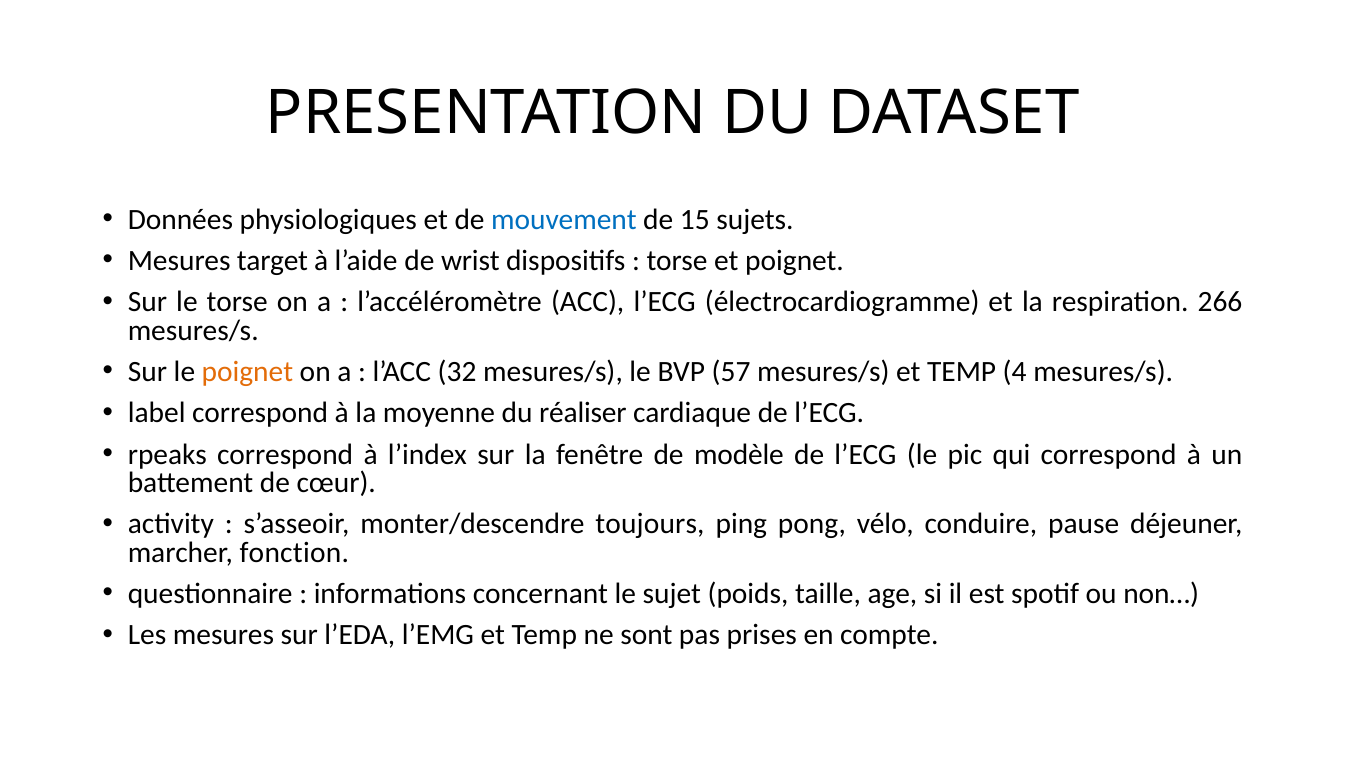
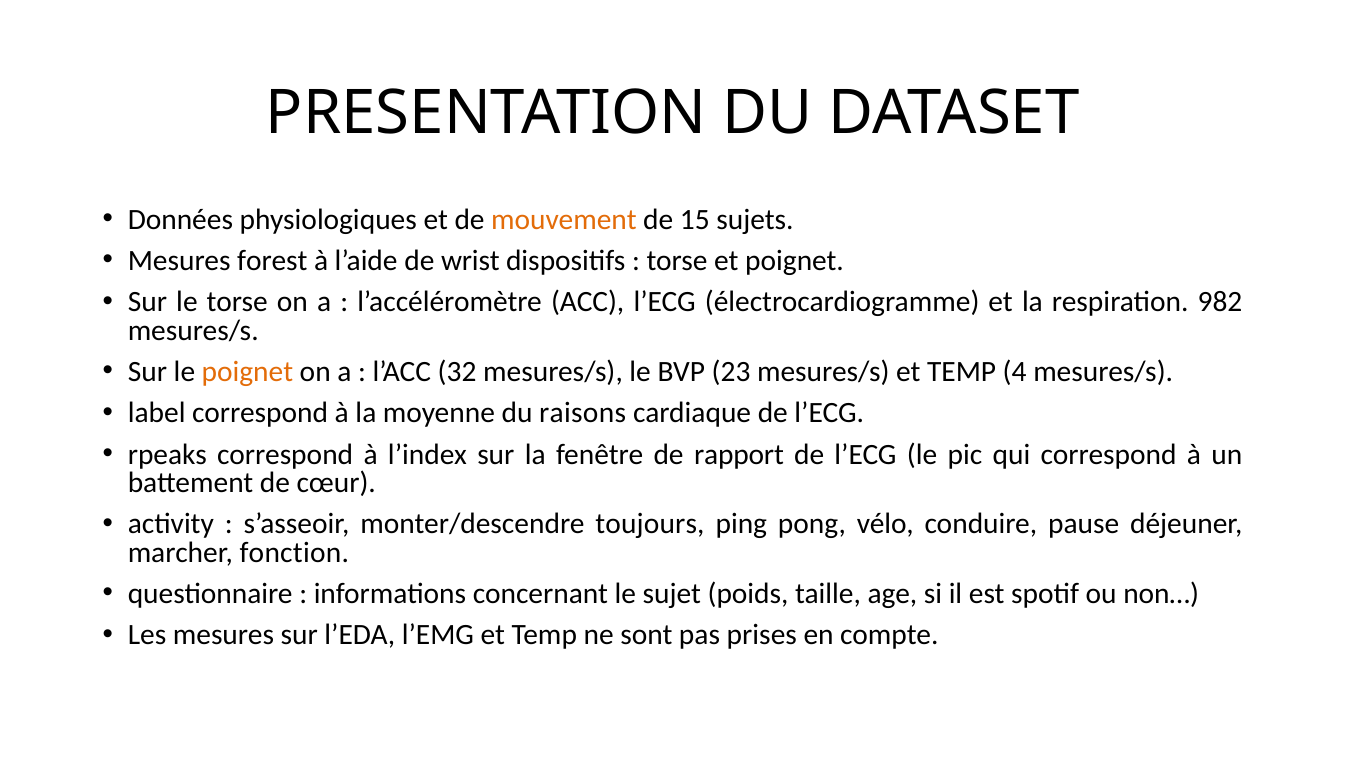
mouvement colour: blue -> orange
target: target -> forest
266: 266 -> 982
57: 57 -> 23
réaliser: réaliser -> raisons
modèle: modèle -> rapport
